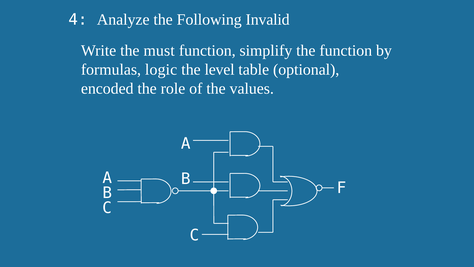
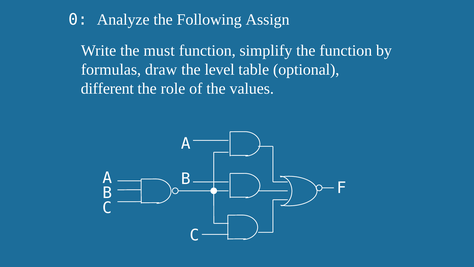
4: 4 -> 0
Invalid: Invalid -> Assign
logic: logic -> draw
encoded: encoded -> different
